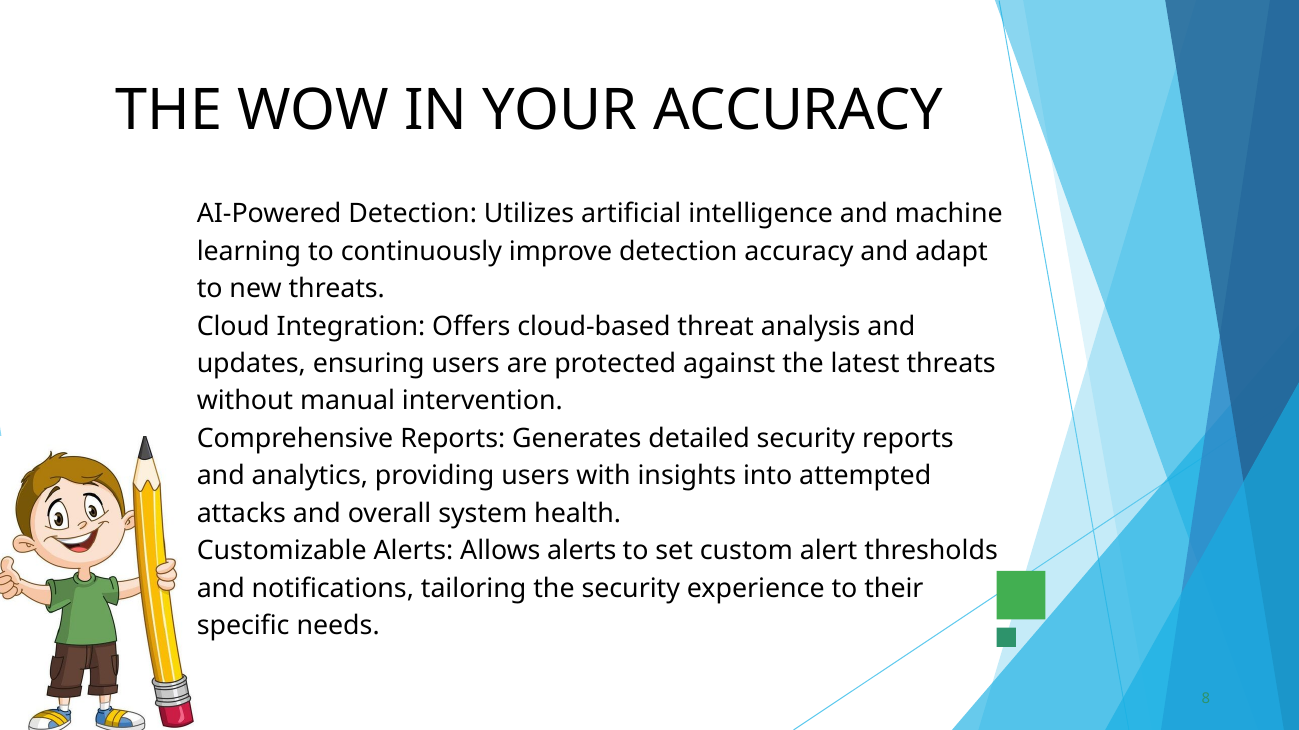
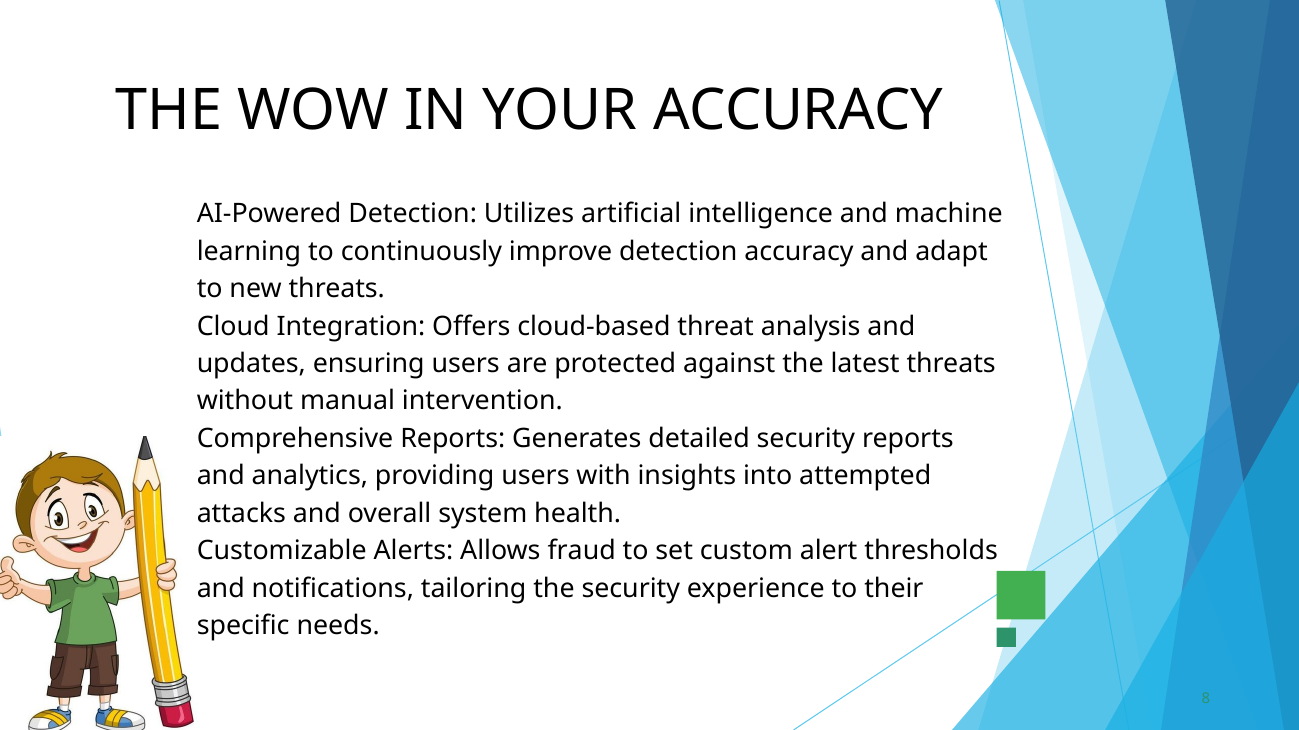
Allows alerts: alerts -> fraud
